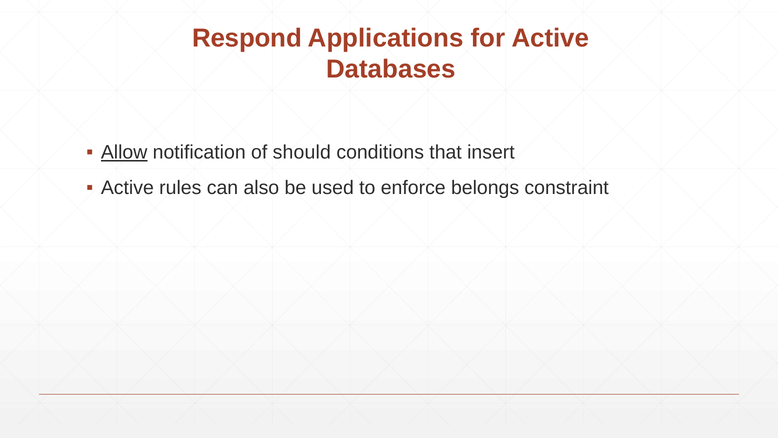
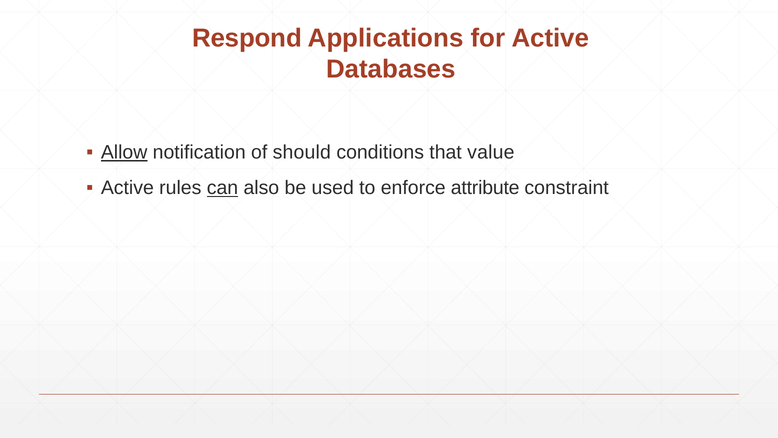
insert: insert -> value
can underline: none -> present
belongs: belongs -> attribute
